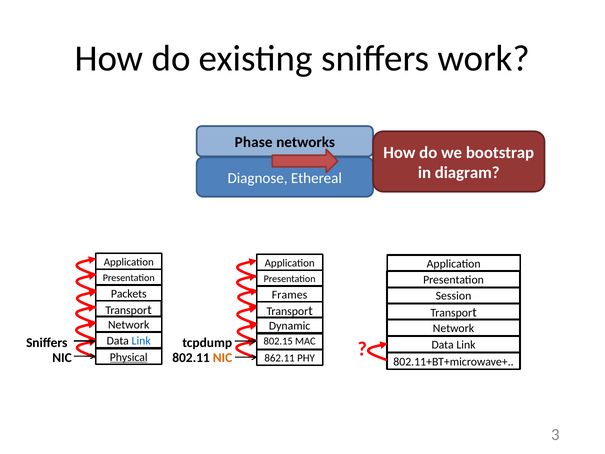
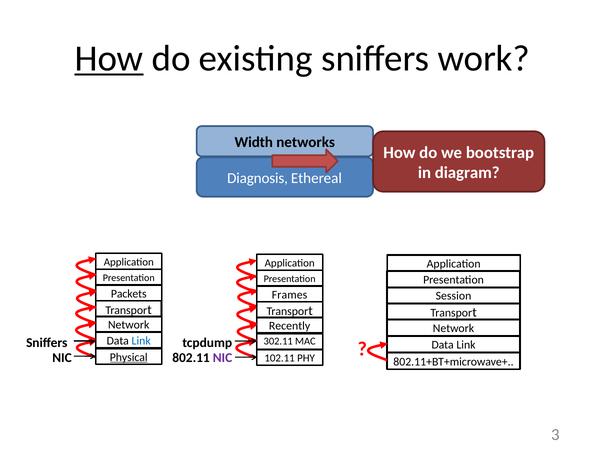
How at (109, 59) underline: none -> present
Phase: Phase -> Width
Diagnose: Diagnose -> Diagnosis
Dynamic: Dynamic -> Recently
802.15: 802.15 -> 302.11
NIC at (223, 358) colour: orange -> purple
862.11: 862.11 -> 102.11
